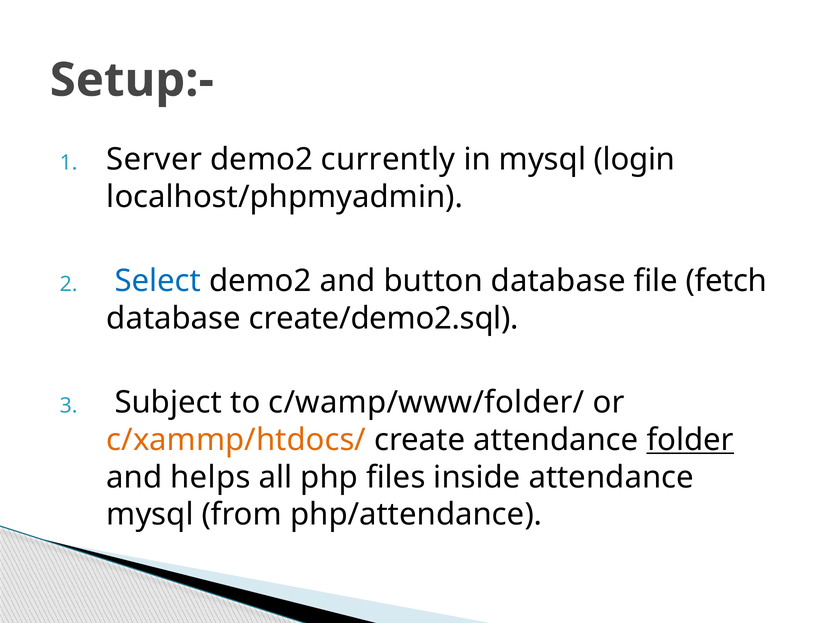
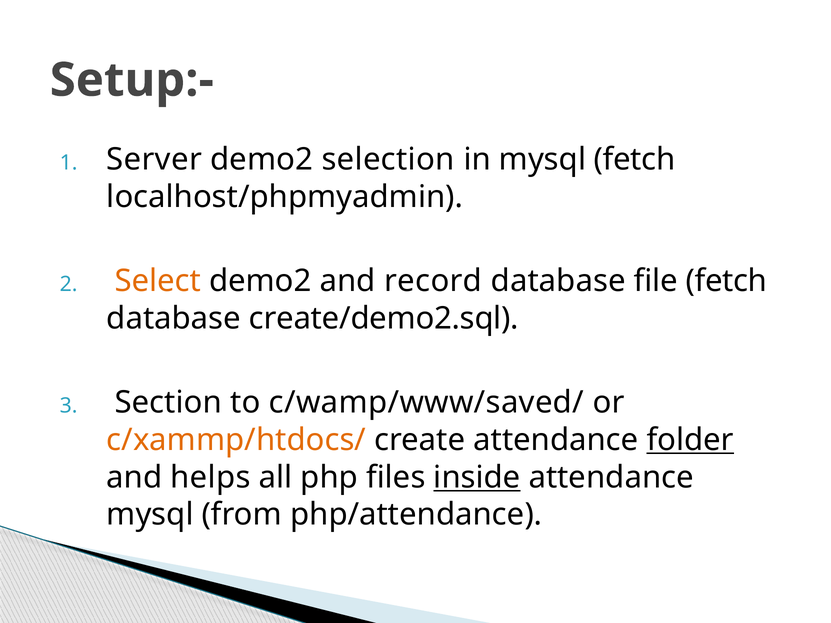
currently: currently -> selection
mysql login: login -> fetch
Select colour: blue -> orange
button: button -> record
Subject: Subject -> Section
c/wamp/www/folder/: c/wamp/www/folder/ -> c/wamp/www/saved/
inside underline: none -> present
